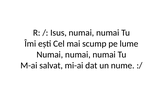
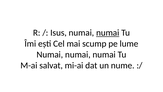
numai at (108, 33) underline: none -> present
